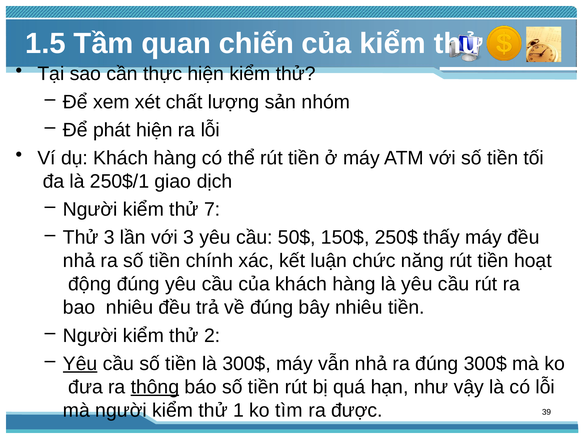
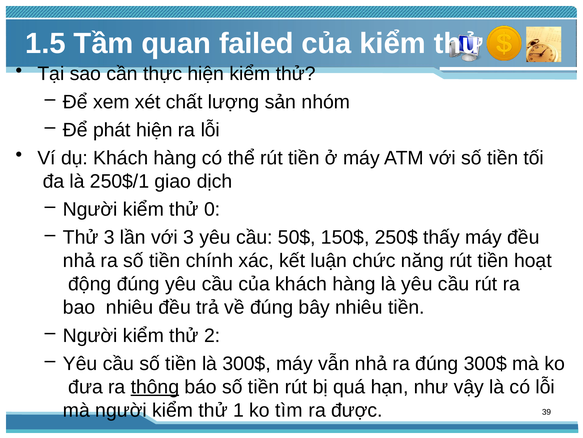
chiến: chiến -> failed
7: 7 -> 0
Yêu at (80, 363) underline: present -> none
